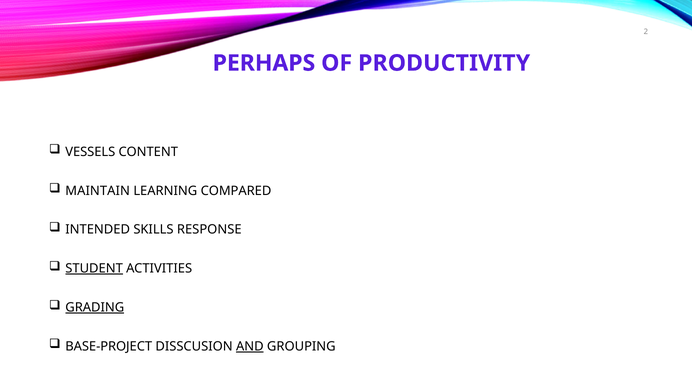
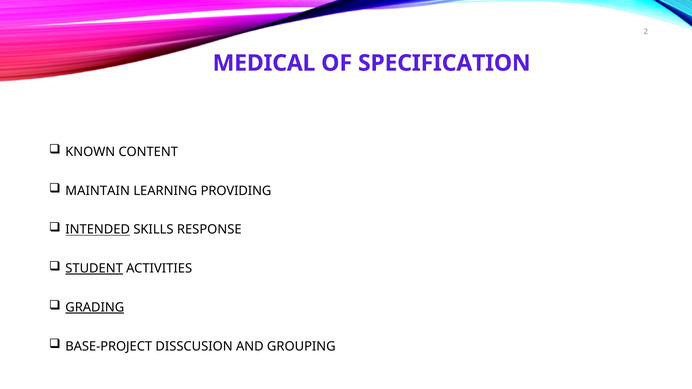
PERHAPS: PERHAPS -> MEDICAL
PRODUCTIVITY: PRODUCTIVITY -> SPECIFICATION
VESSELS: VESSELS -> KNOWN
COMPARED: COMPARED -> PROVIDING
INTENDED underline: none -> present
AND underline: present -> none
